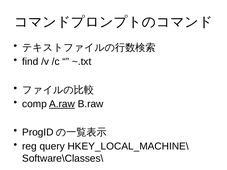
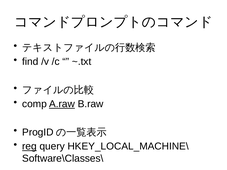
reg underline: none -> present
